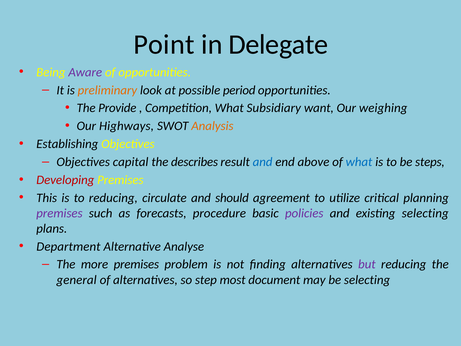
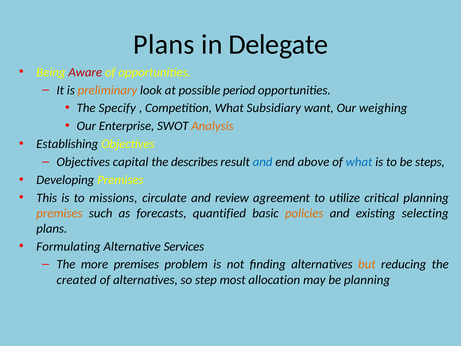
Point at (164, 45): Point -> Plans
Aware colour: purple -> red
Provide: Provide -> Specify
Highways: Highways -> Enterprise
Developing colour: red -> black
to reducing: reducing -> missions
should: should -> review
premises at (59, 213) colour: purple -> orange
procedure: procedure -> quantified
policies colour: purple -> orange
Department: Department -> Formulating
Analyse: Analyse -> Services
but colour: purple -> orange
general: general -> created
document: document -> allocation
be selecting: selecting -> planning
